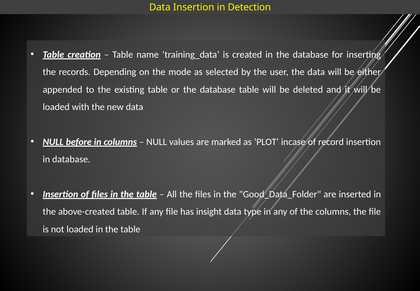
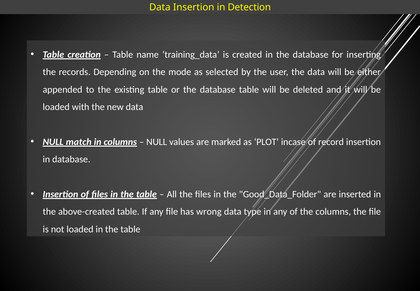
before: before -> match
insight: insight -> wrong
